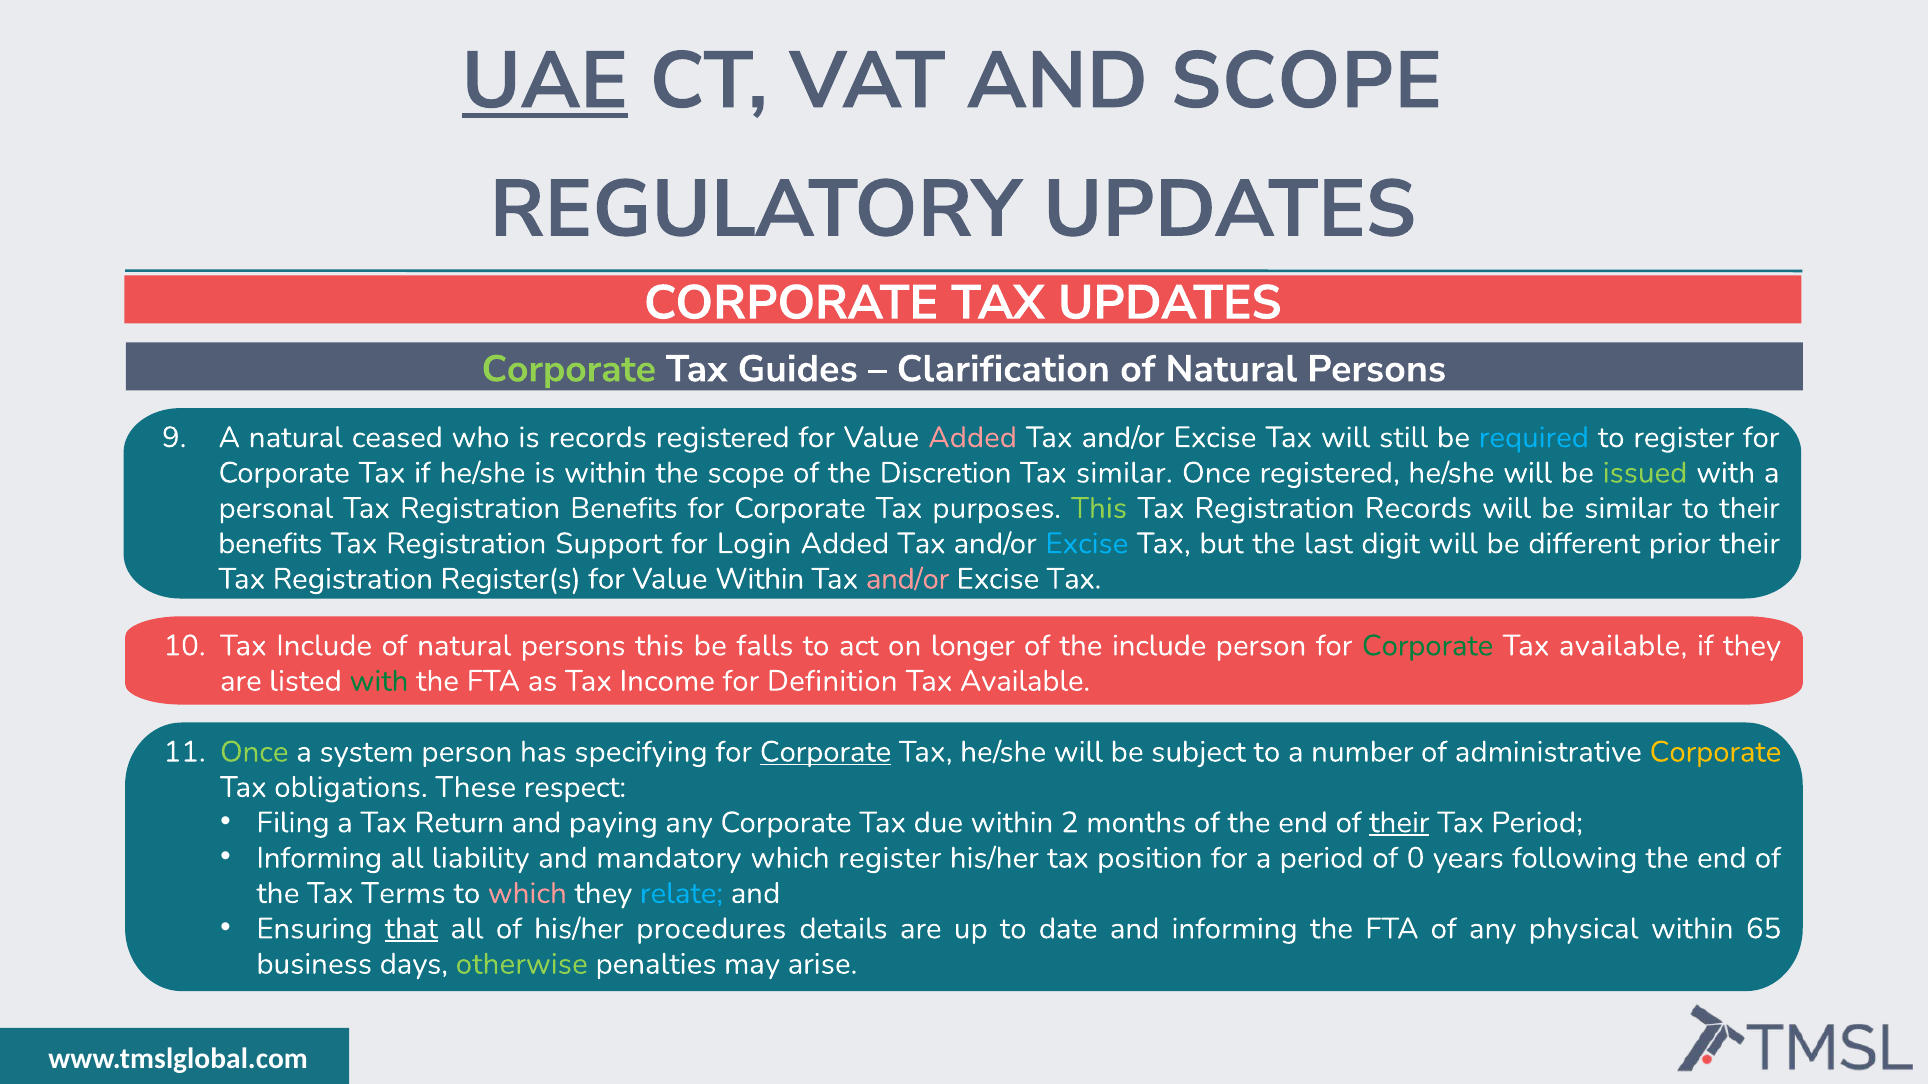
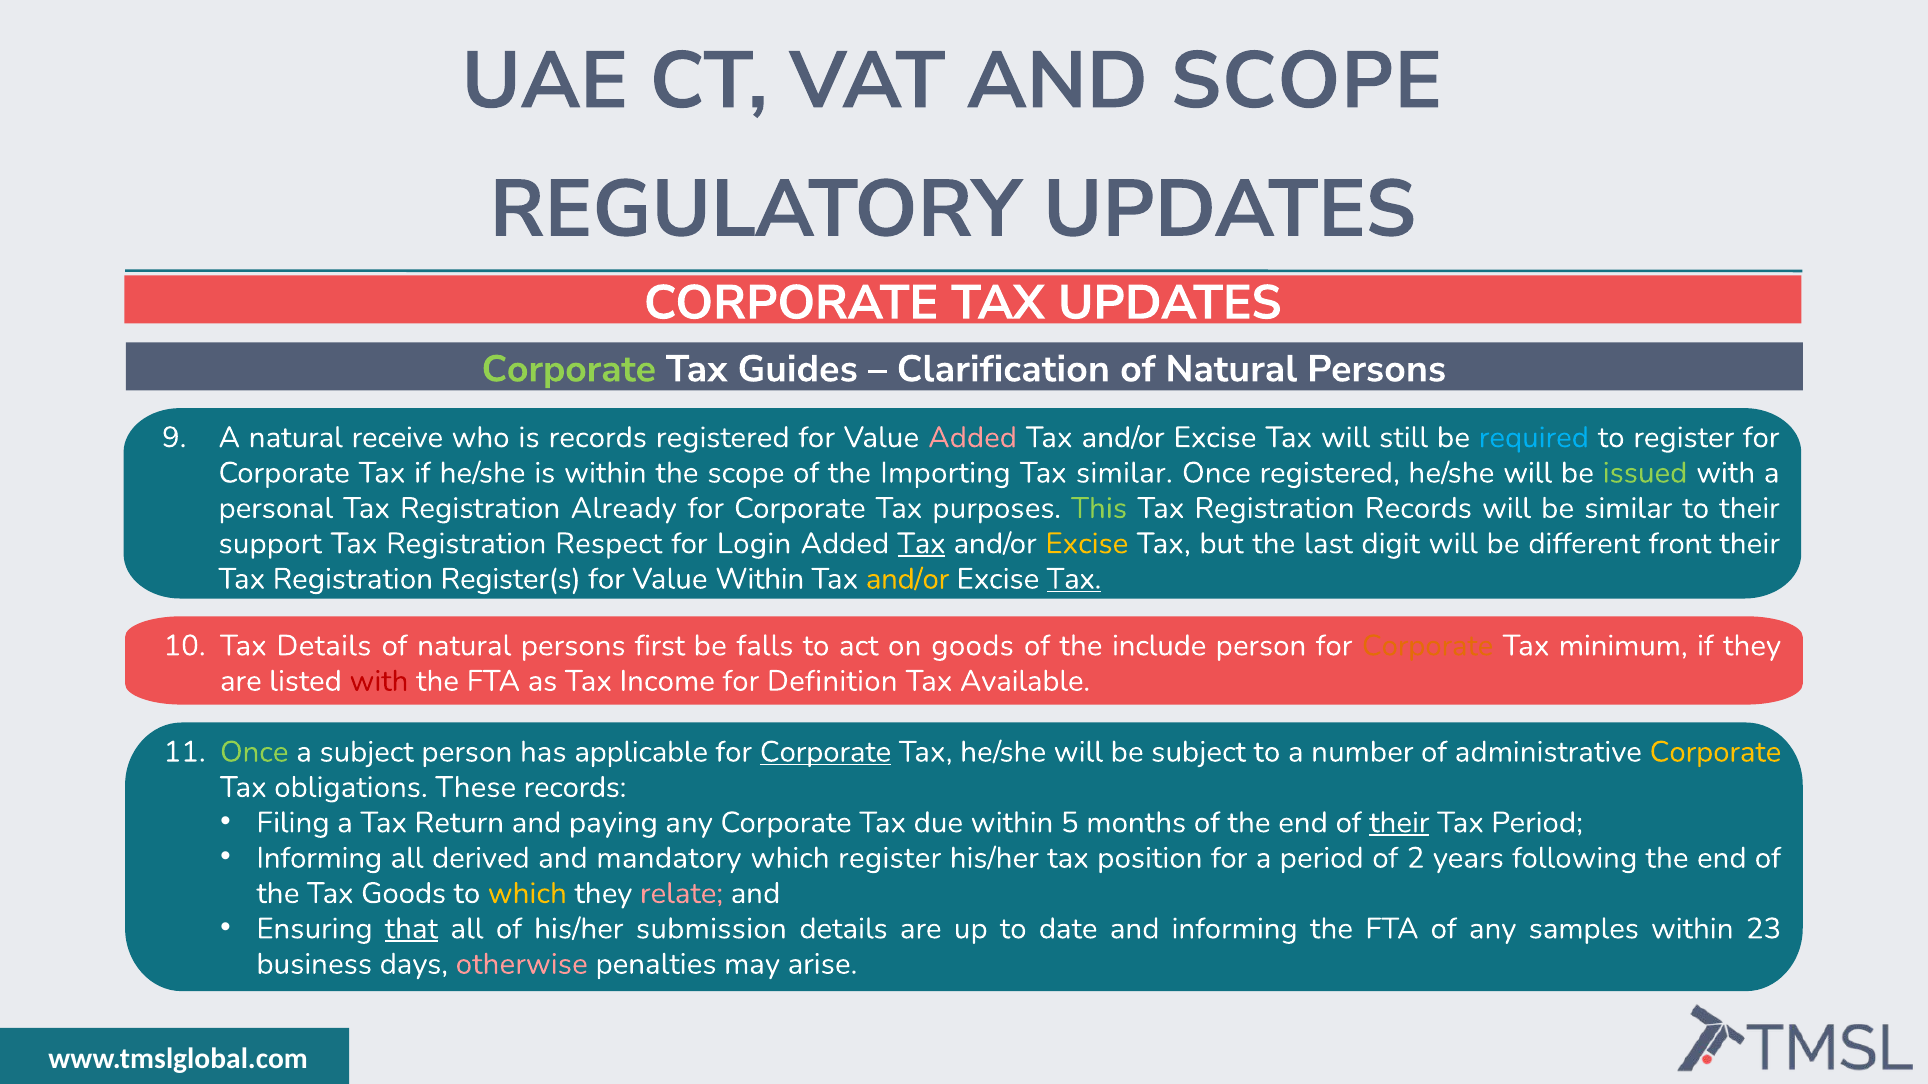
UAE underline: present -> none
ceased: ceased -> receive
Discretion: Discretion -> Importing
Registration Benefits: Benefits -> Already
benefits at (270, 544): benefits -> support
Support: Support -> Respect
Tax at (921, 544) underline: none -> present
Excise at (1087, 544) colour: light blue -> yellow
prior: prior -> front
and/or at (907, 579) colour: pink -> yellow
Tax at (1074, 579) underline: none -> present
Tax Include: Include -> Details
persons this: this -> first
on longer: longer -> goods
Corporate at (1428, 646) colour: green -> orange
available at (1623, 646): available -> minimum
with at (379, 681) colour: green -> red
a system: system -> subject
specifying: specifying -> applicable
These respect: respect -> records
2: 2 -> 5
liability: liability -> derived
0: 0 -> 2
Tax Terms: Terms -> Goods
which at (527, 894) colour: pink -> yellow
relate colour: light blue -> pink
procedures: procedures -> submission
physical: physical -> samples
65: 65 -> 23
otherwise colour: light green -> pink
